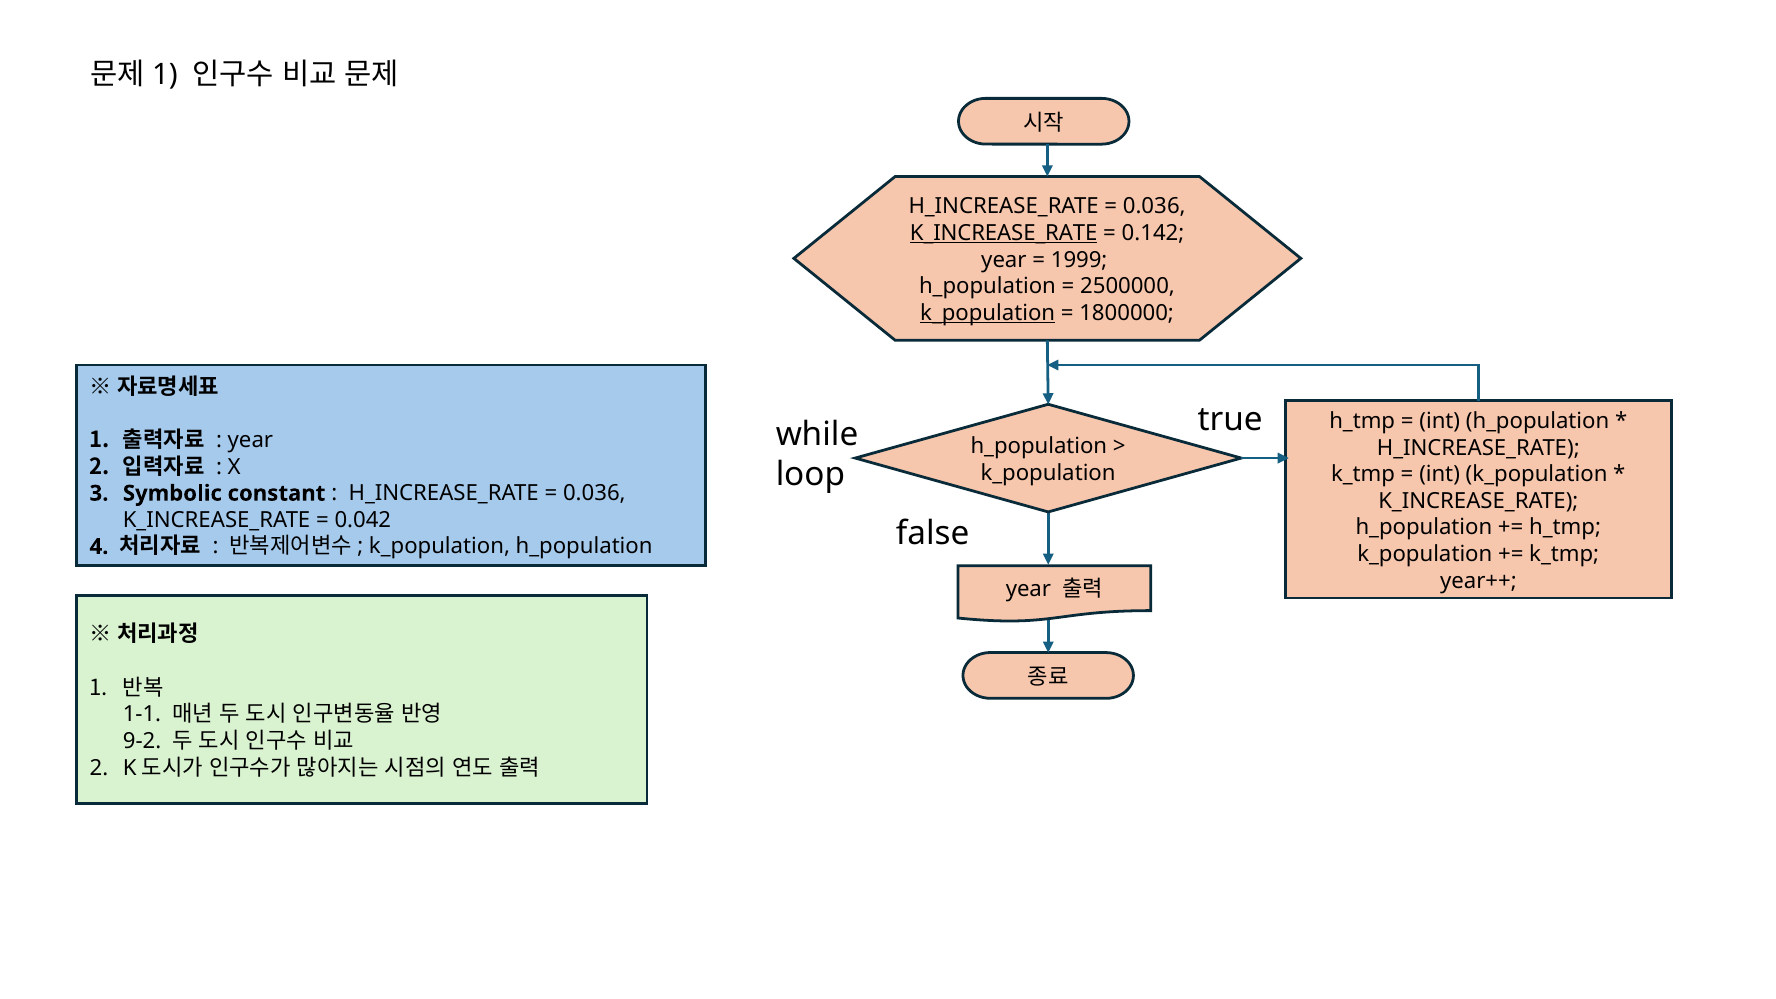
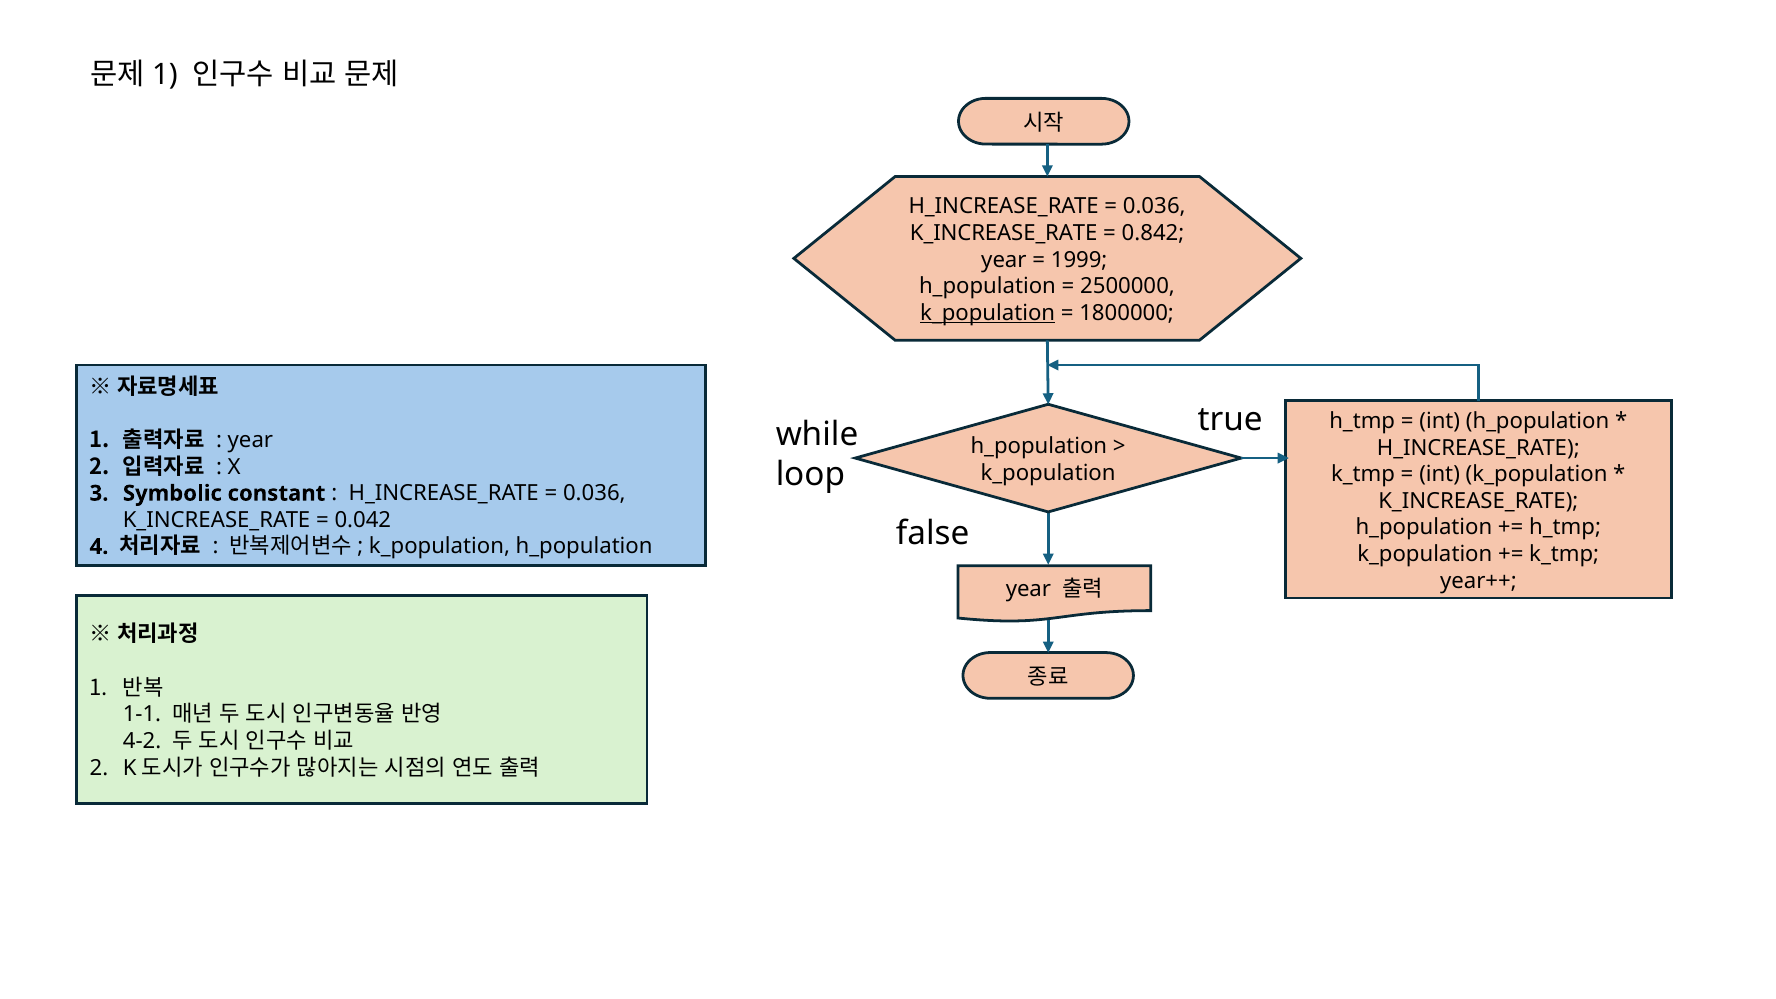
K_INCREASE_RATE at (1004, 233) underline: present -> none
0.142: 0.142 -> 0.842
9-2: 9-2 -> 4-2
